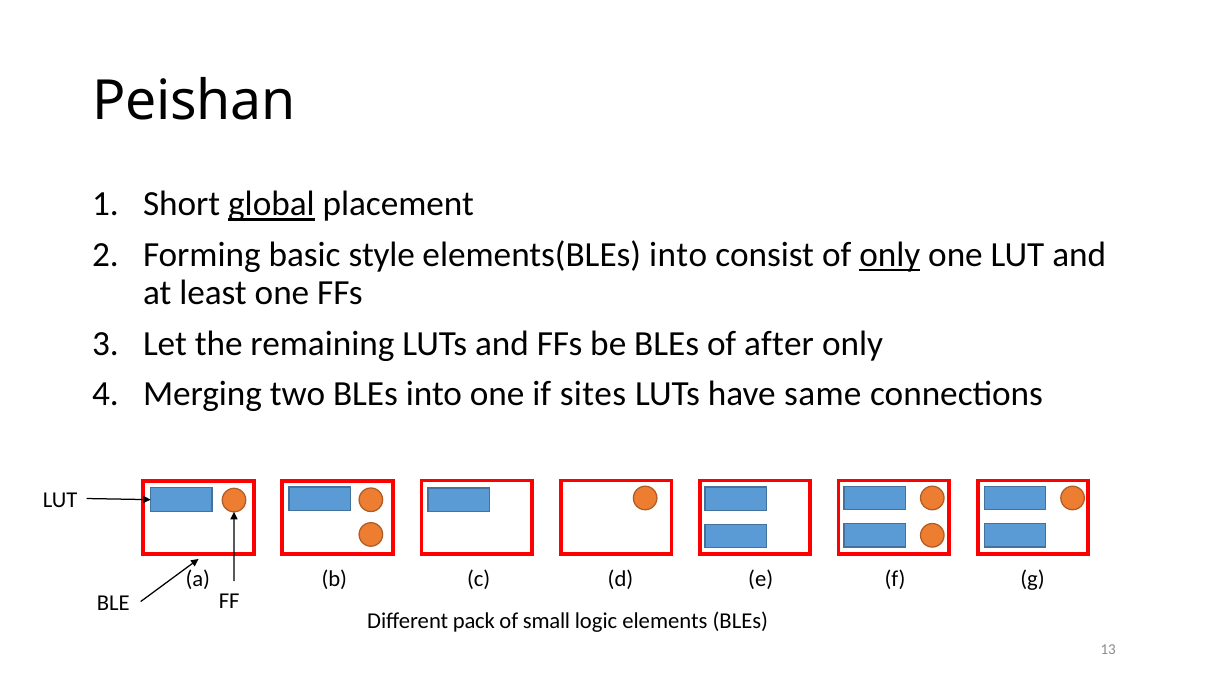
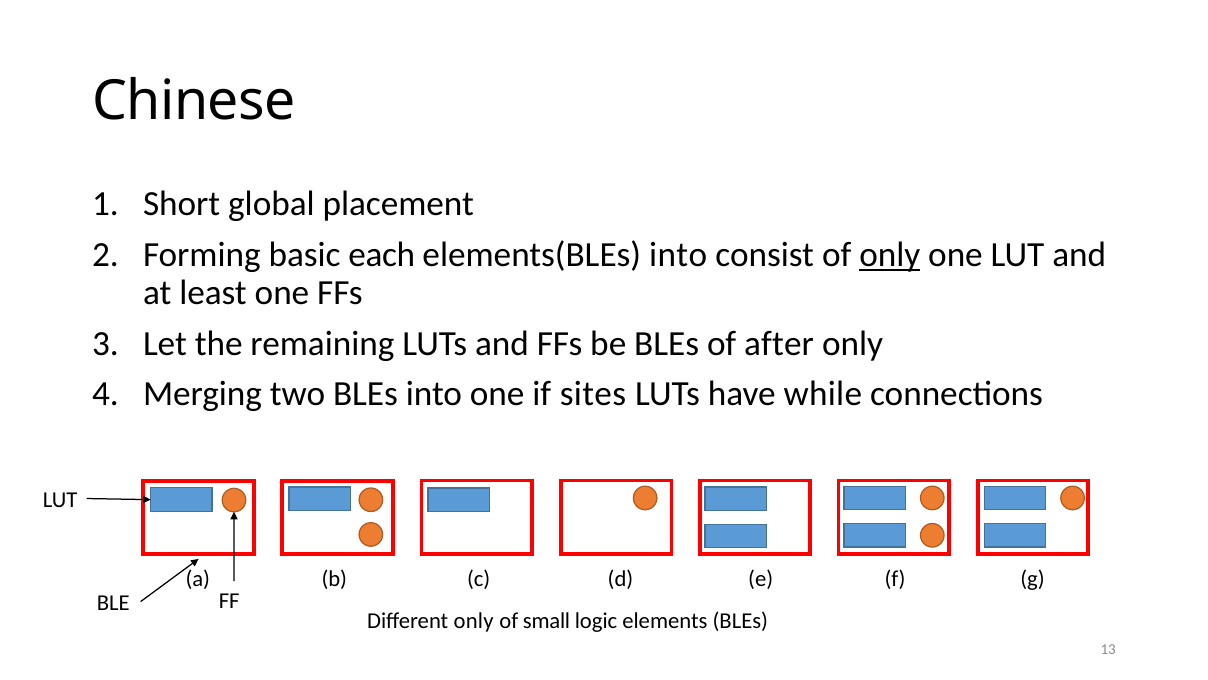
Peishan: Peishan -> Chinese
global underline: present -> none
style: style -> each
same: same -> while
Different pack: pack -> only
